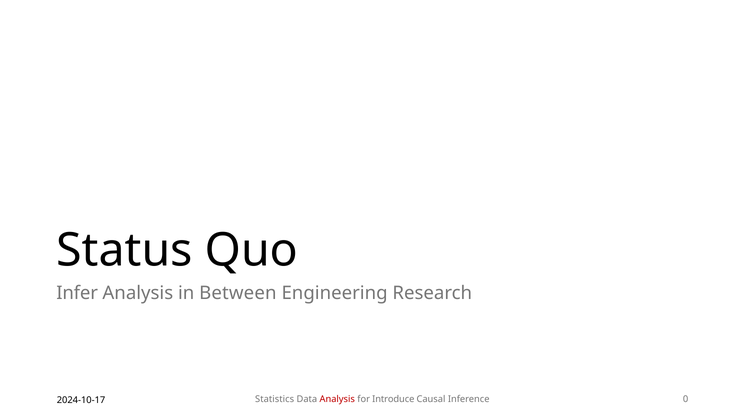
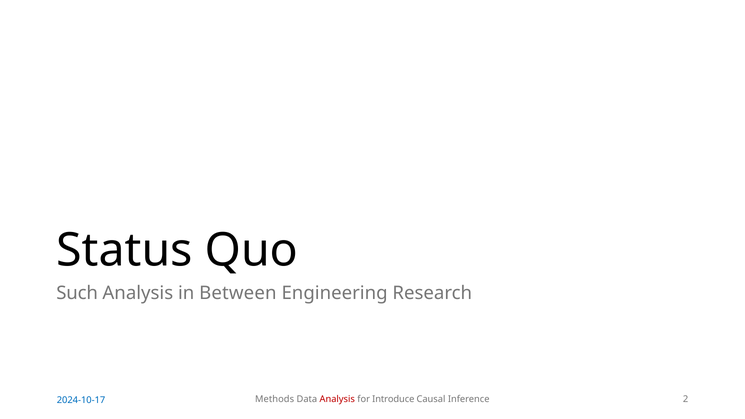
Infer: Infer -> Such
Statistics: Statistics -> Methods
0: 0 -> 2
2024-10-17 colour: black -> blue
